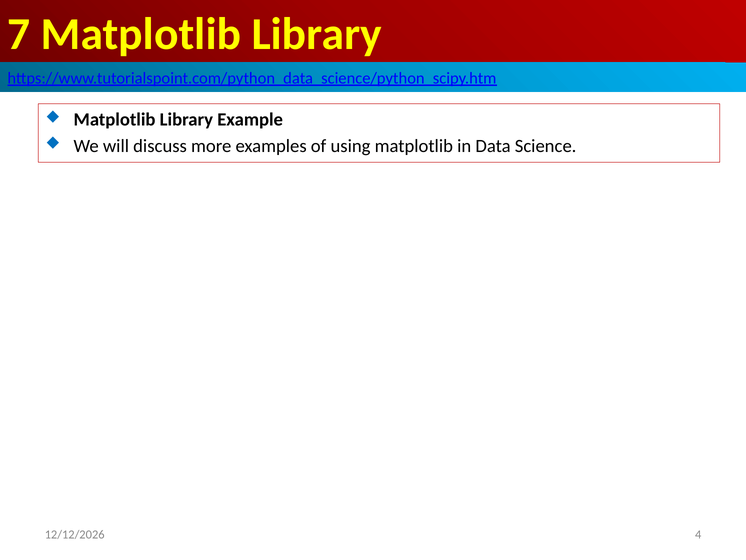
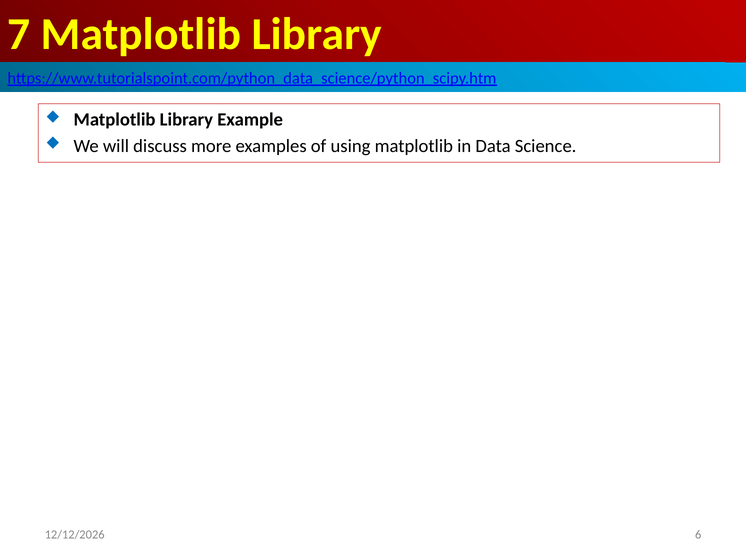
4: 4 -> 6
